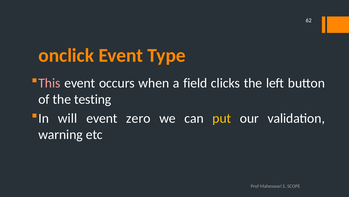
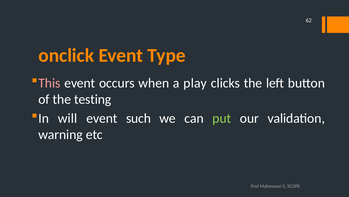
field: field -> play
zero: zero -> such
put colour: yellow -> light green
